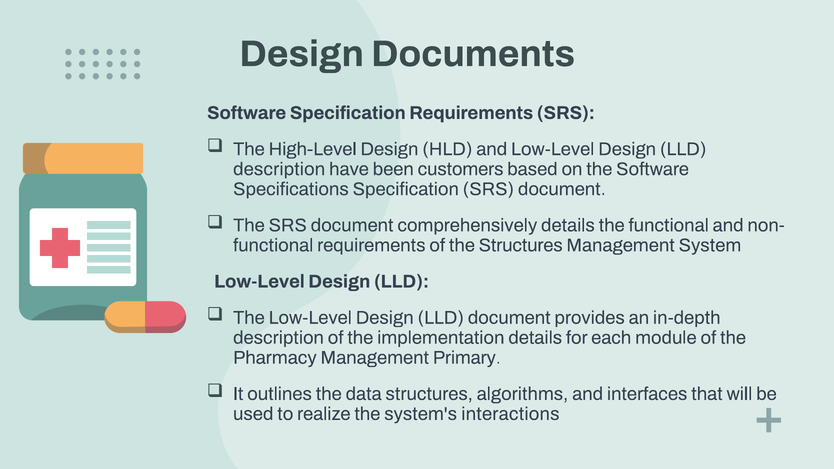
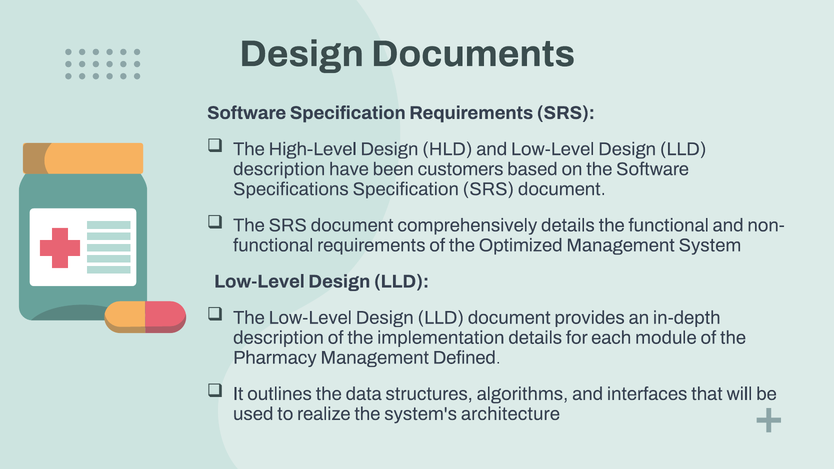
the Structures: Structures -> Optimized
Primary: Primary -> Defined
interactions: interactions -> architecture
